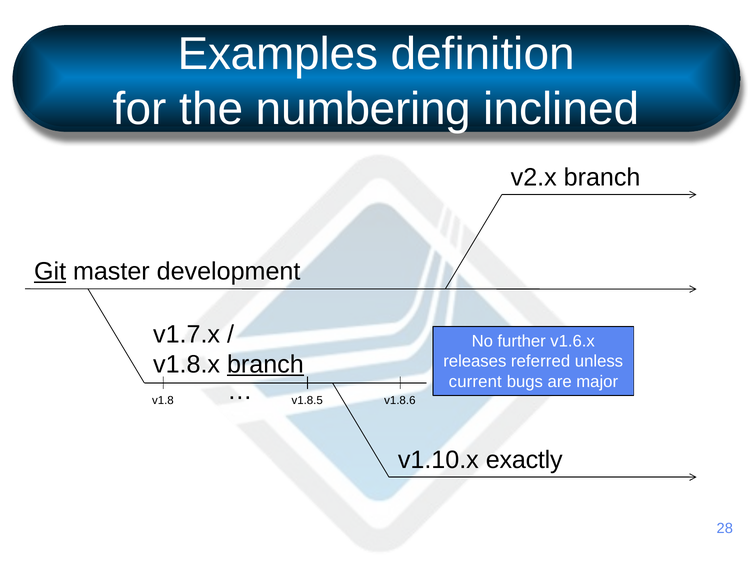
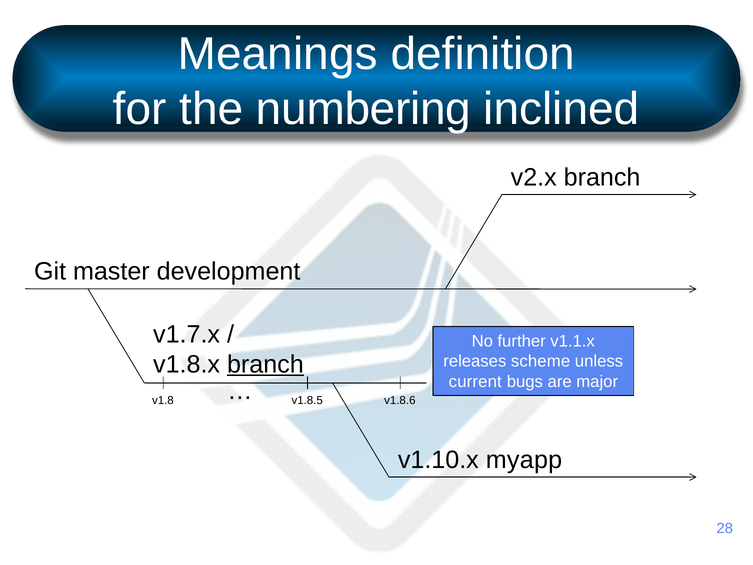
Examples: Examples -> Meanings
Git underline: present -> none
v1.6.x: v1.6.x -> v1.1.x
referred: referred -> scheme
exactly: exactly -> myapp
